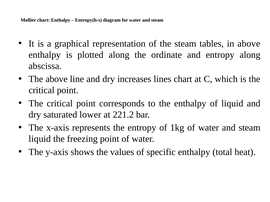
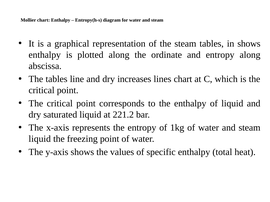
in above: above -> shows
The above: above -> tables
saturated lower: lower -> liquid
